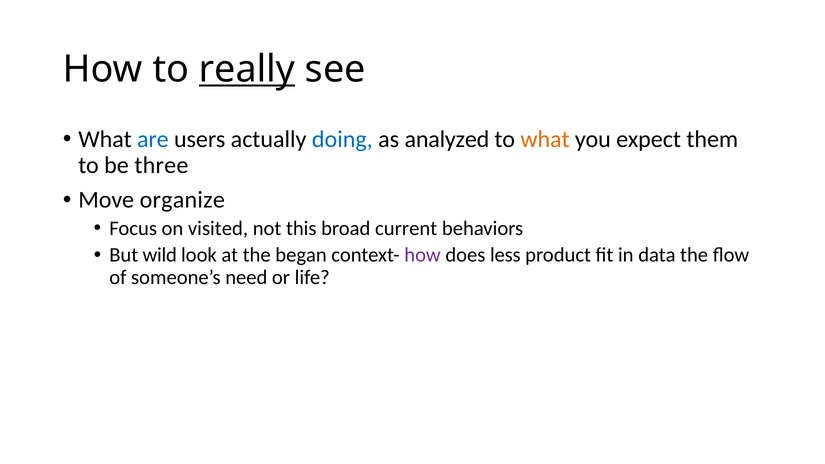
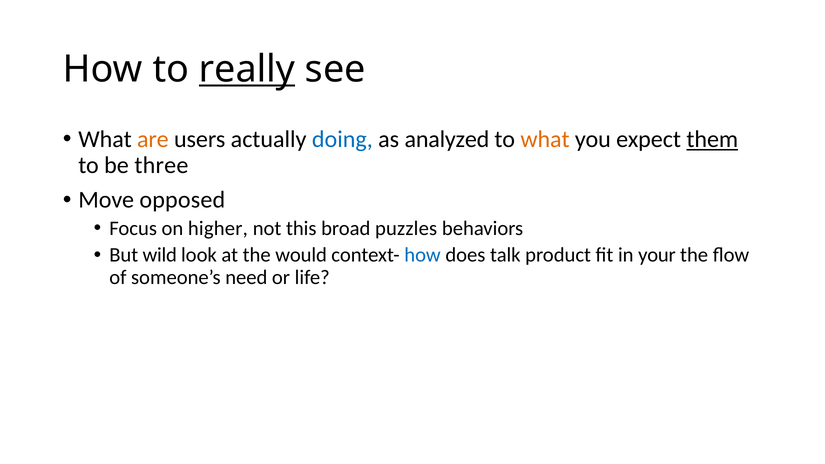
are colour: blue -> orange
them underline: none -> present
organize: organize -> opposed
visited: visited -> higher
current: current -> puzzles
began: began -> would
how at (423, 255) colour: purple -> blue
less: less -> talk
data: data -> your
